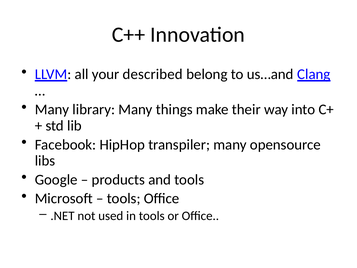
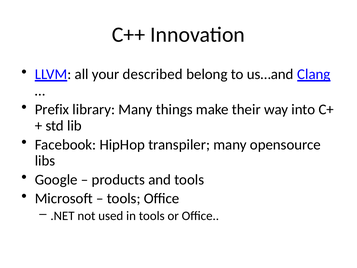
Many at (52, 109): Many -> Prefix
